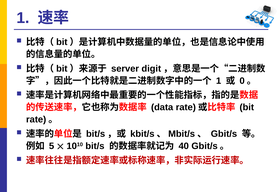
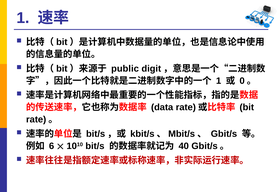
server: server -> public
5: 5 -> 6
